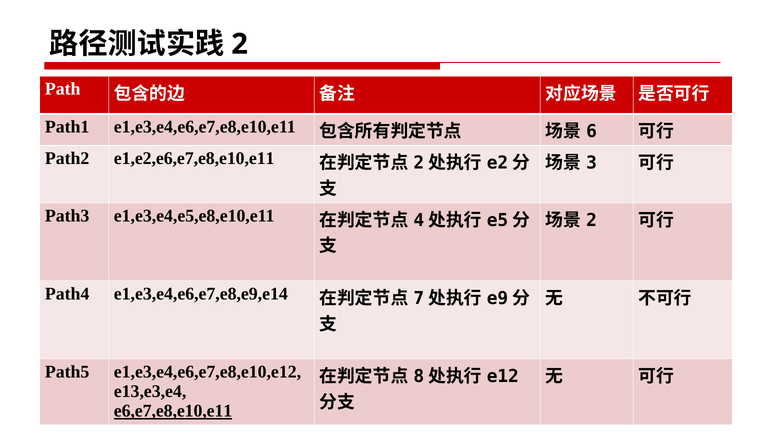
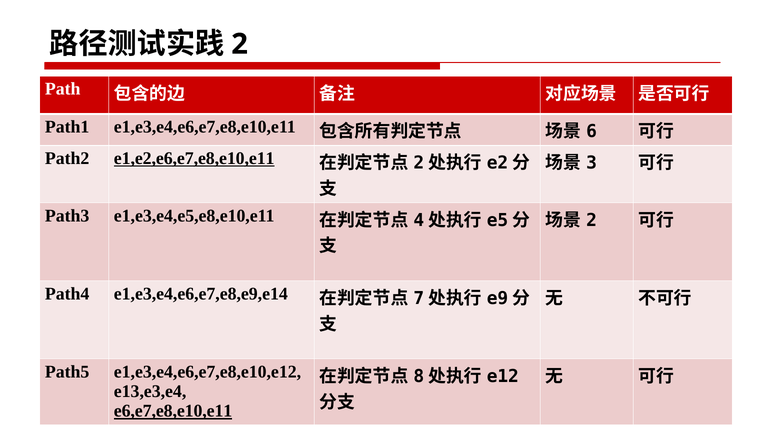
e1,e2,e6,e7,e8,e10,e11 underline: none -> present
